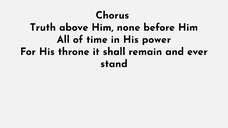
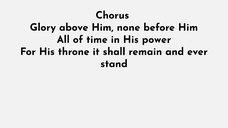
Truth: Truth -> Glory
